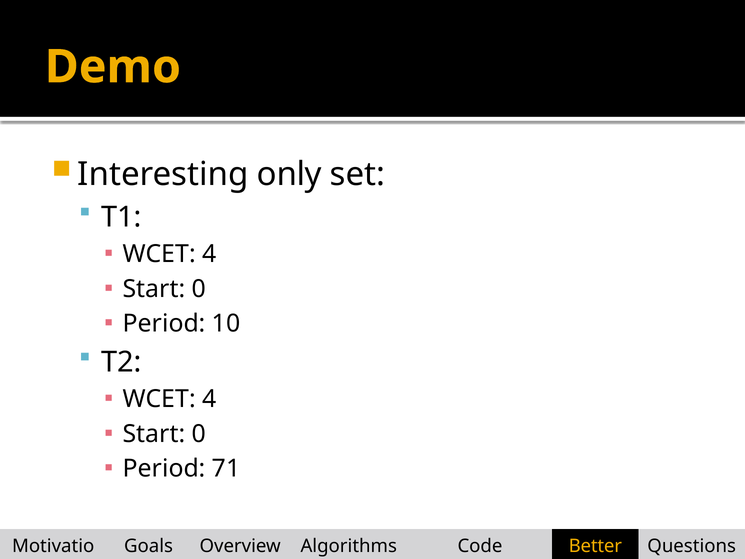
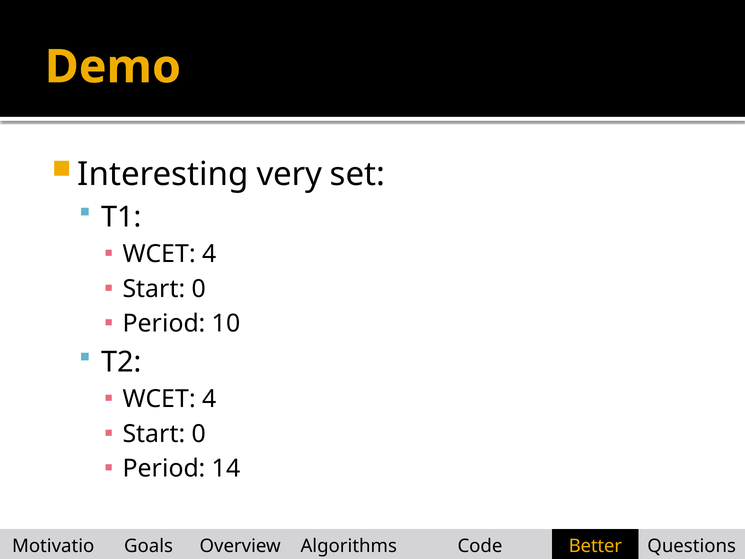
only: only -> very
71: 71 -> 14
